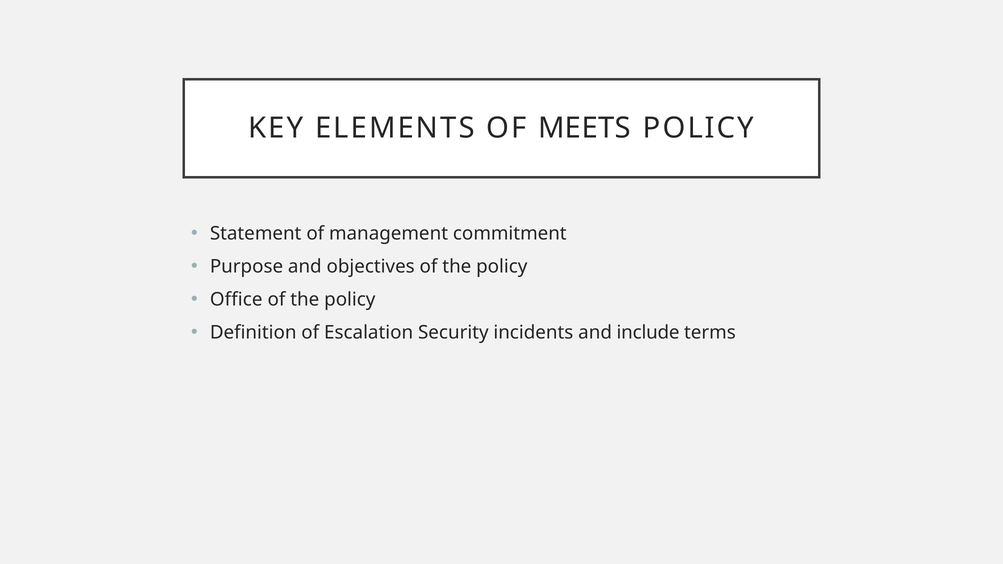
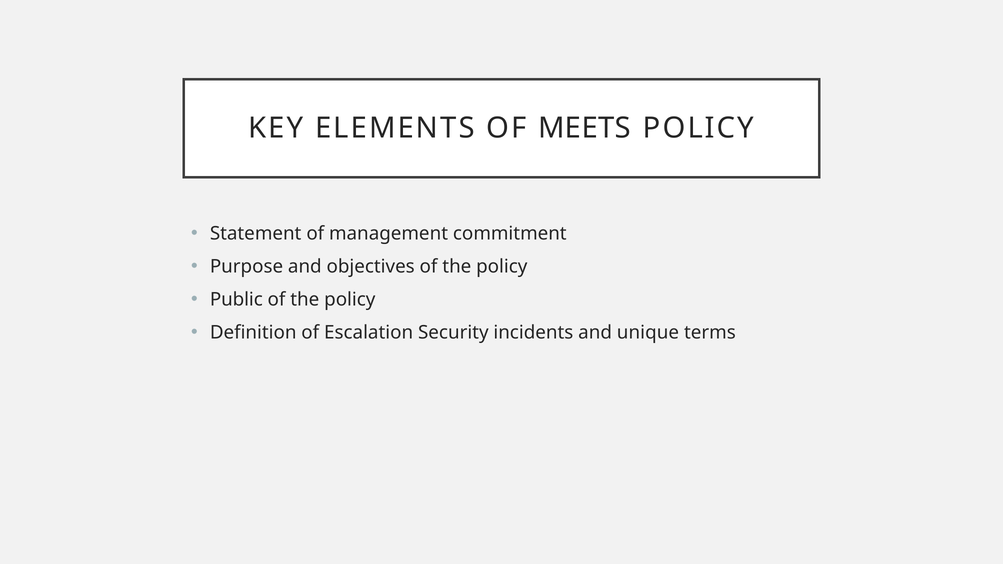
Office: Office -> Public
include: include -> unique
